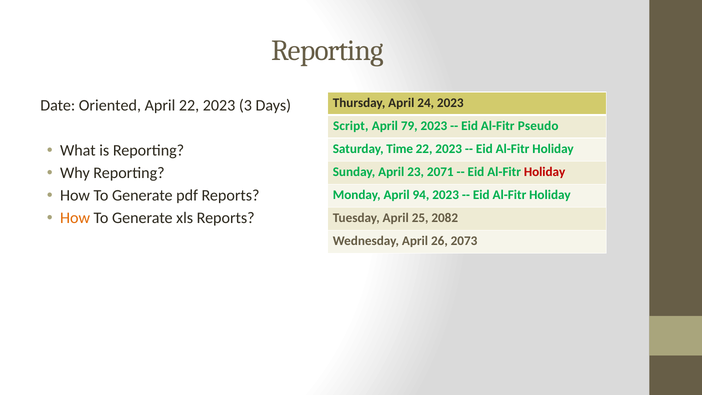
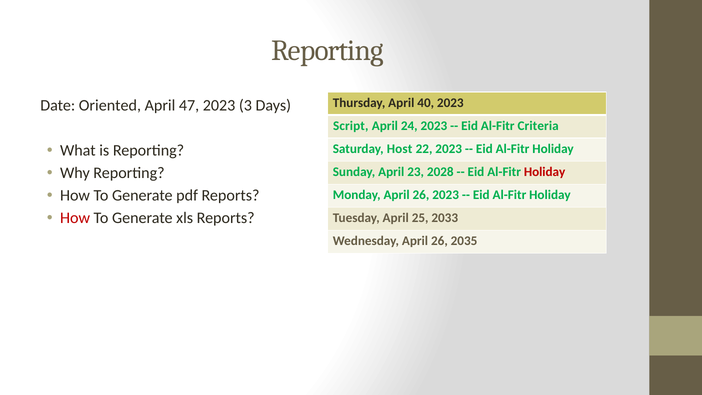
24: 24 -> 40
April 22: 22 -> 47
79: 79 -> 24
Pseudo: Pseudo -> Criteria
Time: Time -> Host
2071: 2071 -> 2028
Monday April 94: 94 -> 26
How at (75, 218) colour: orange -> red
2082: 2082 -> 2033
2073: 2073 -> 2035
